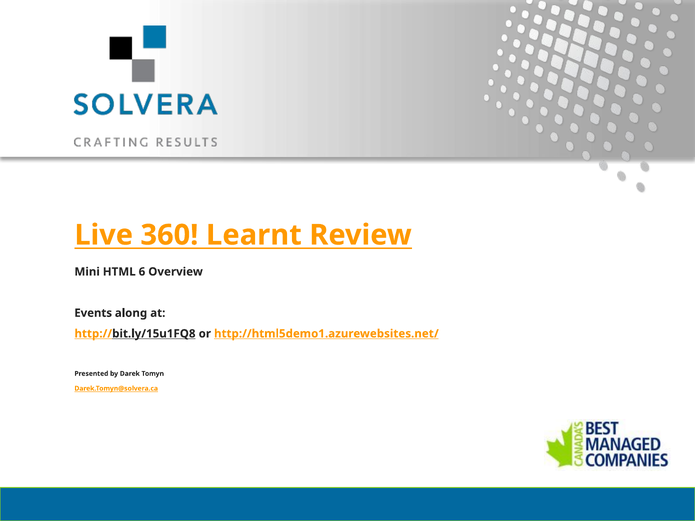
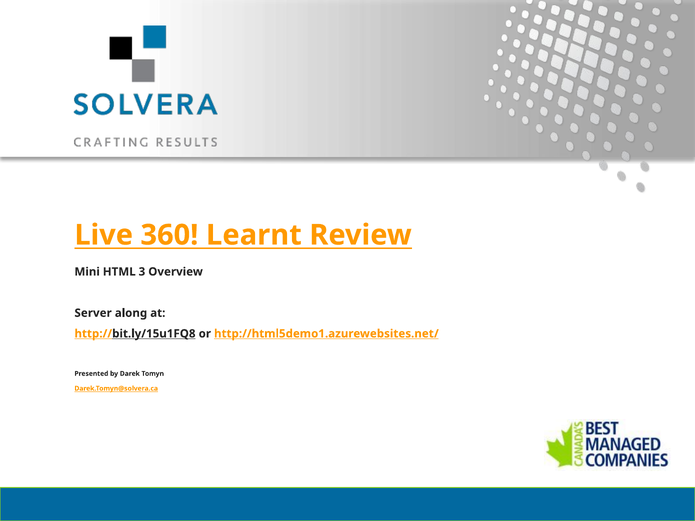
6: 6 -> 3
Events: Events -> Server
